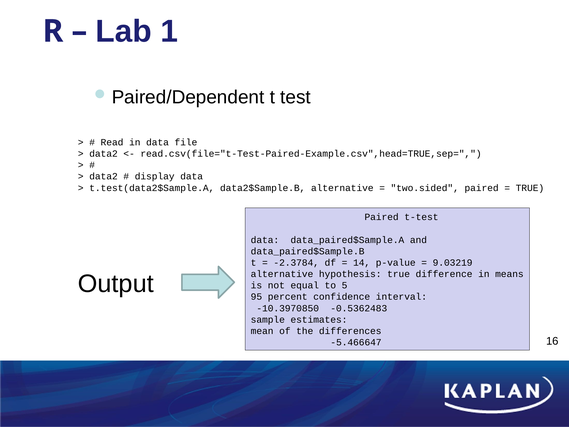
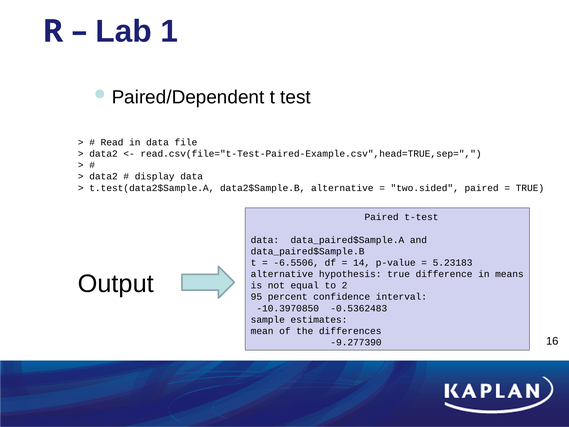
-2.3784: -2.3784 -> -6.5506
9.03219: 9.03219 -> 5.23183
5: 5 -> 2
-5.466647: -5.466647 -> -9.277390
